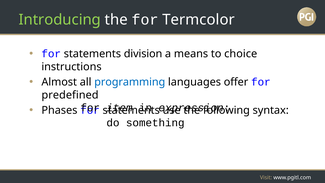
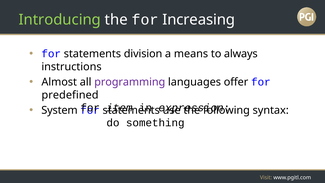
Termcolor: Termcolor -> Increasing
choice: choice -> always
programming colour: blue -> purple
Phases: Phases -> System
